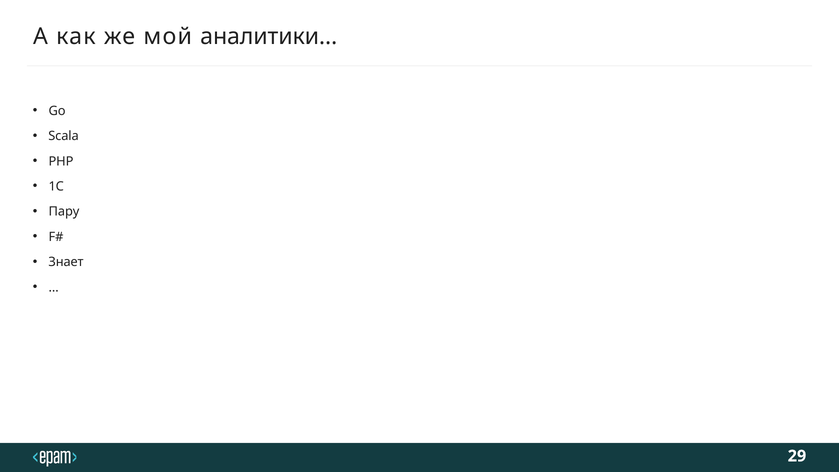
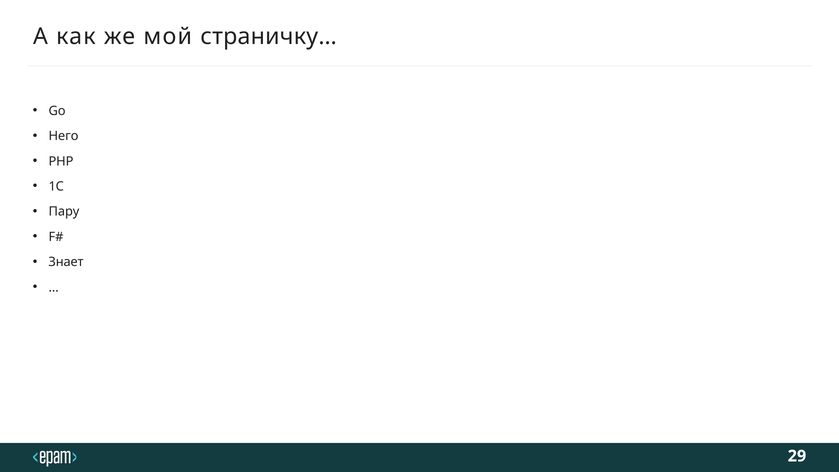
аналитики…: аналитики… -> страничку…
Scala: Scala -> Него
